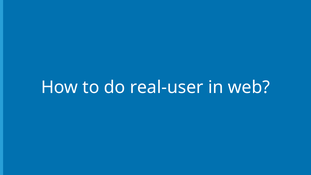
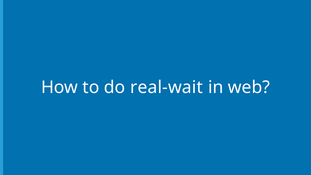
real-user: real-user -> real-wait
